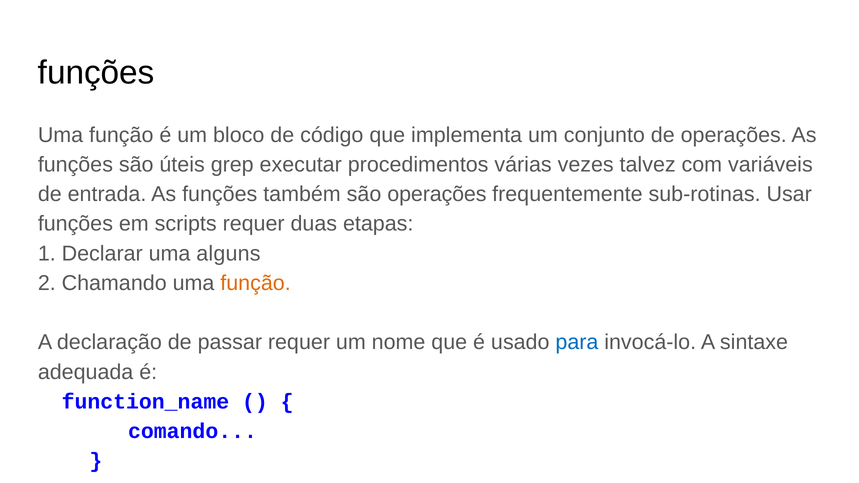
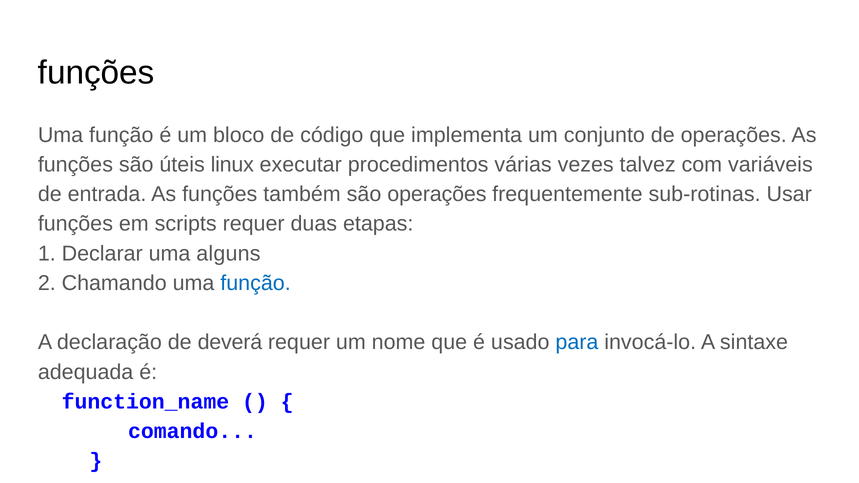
grep: grep -> linux
função at (256, 283) colour: orange -> blue
passar: passar -> deverá
